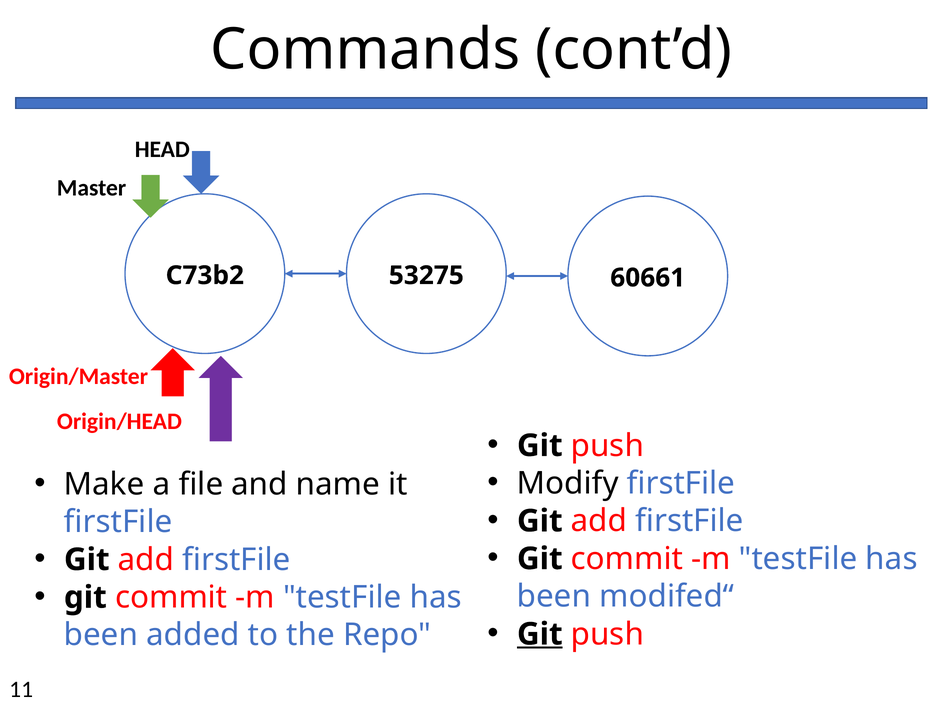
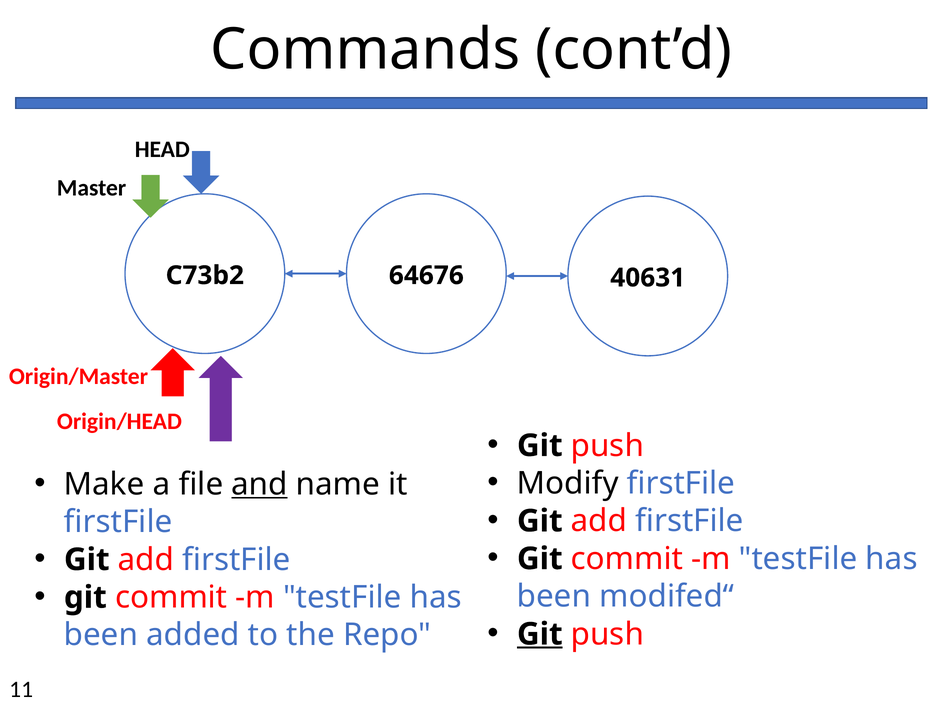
53275: 53275 -> 64676
60661: 60661 -> 40631
and underline: none -> present
